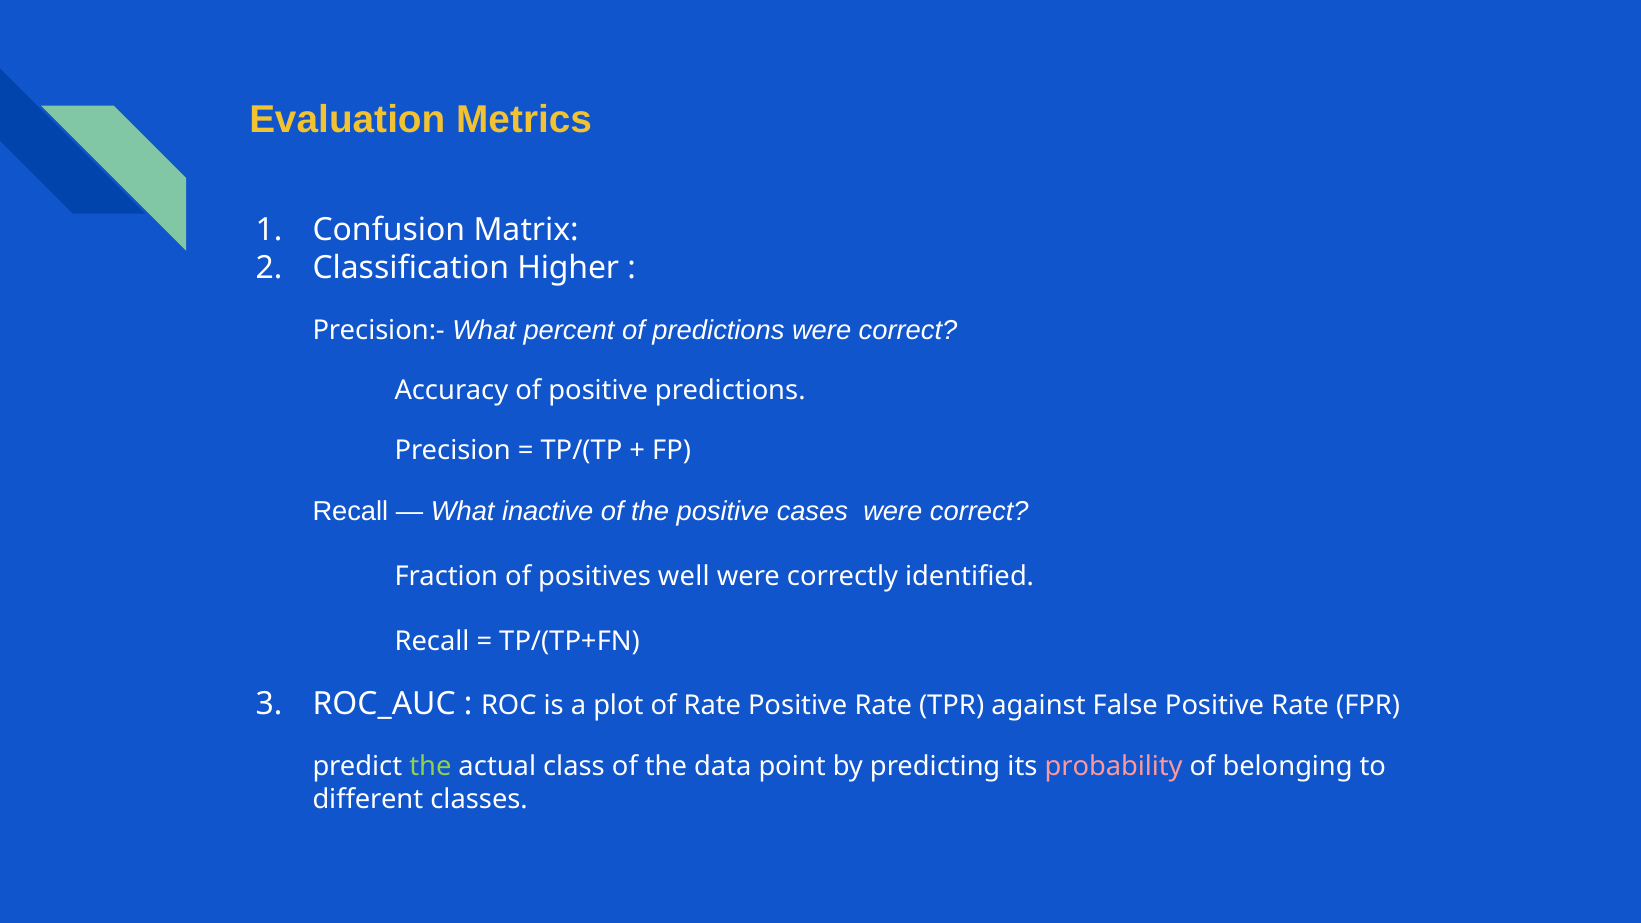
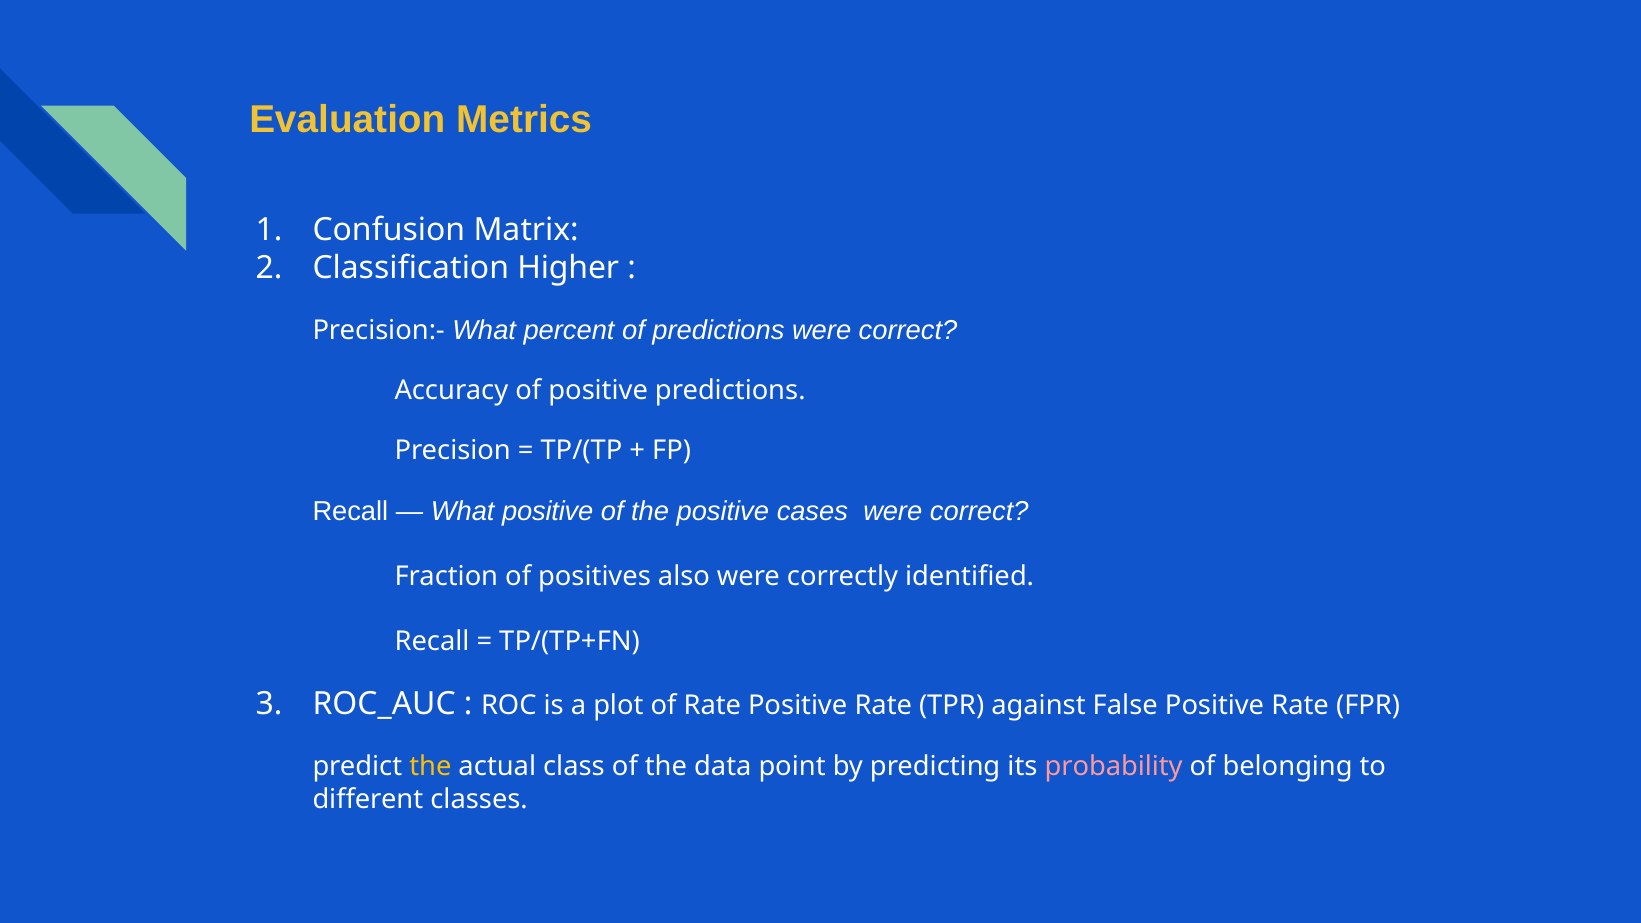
What inactive: inactive -> positive
well: well -> also
the at (430, 767) colour: light green -> yellow
